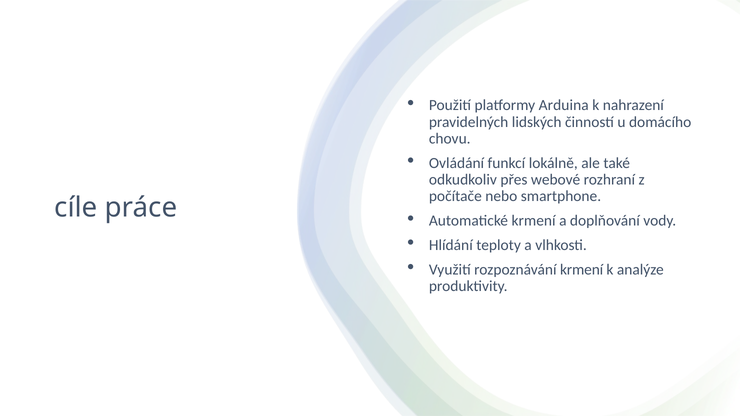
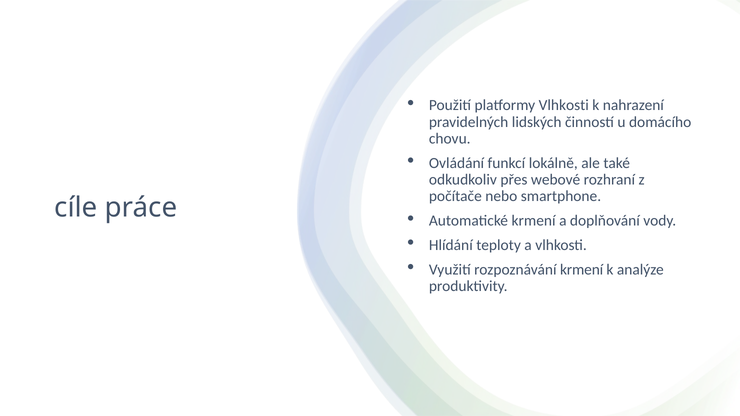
platformy Arduina: Arduina -> Vlhkosti
